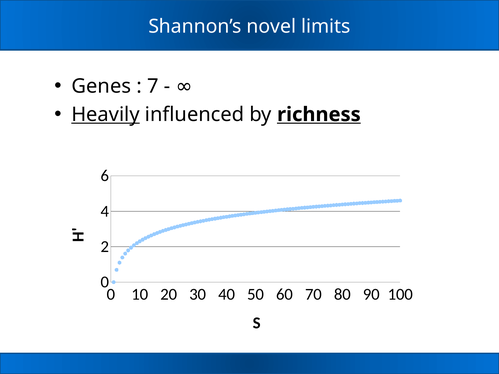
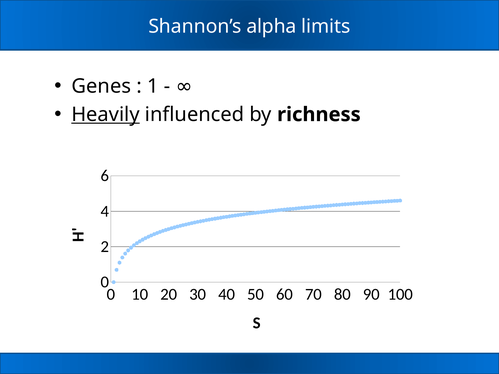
novel: novel -> alpha
7: 7 -> 1
richness underline: present -> none
